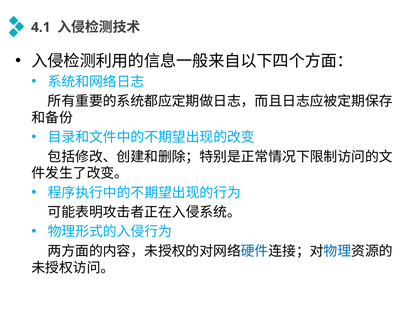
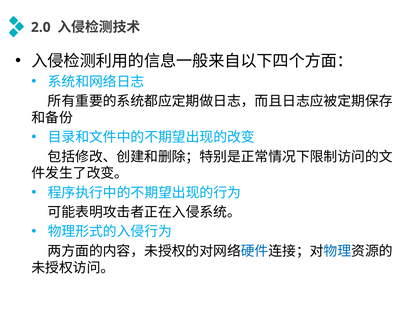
4.1: 4.1 -> 2.0
